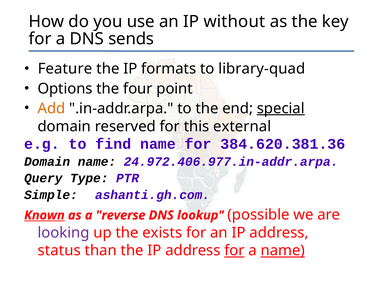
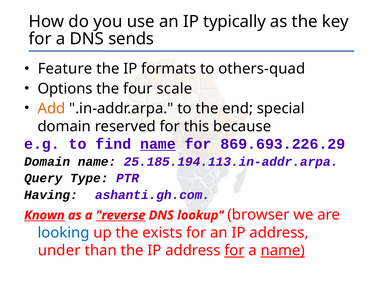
without: without -> typically
library-quad: library-quad -> others-quad
point: point -> scale
special underline: present -> none
external: external -> because
name at (158, 144) underline: none -> present
384.620.381.36: 384.620.381.36 -> 869.693.226.29
24.972.406.977.in-addr.arpa: 24.972.406.977.in-addr.arpa -> 25.185.194.113.in-addr.arpa
Simple: Simple -> Having
reverse underline: none -> present
possible: possible -> browser
looking colour: purple -> blue
status: status -> under
